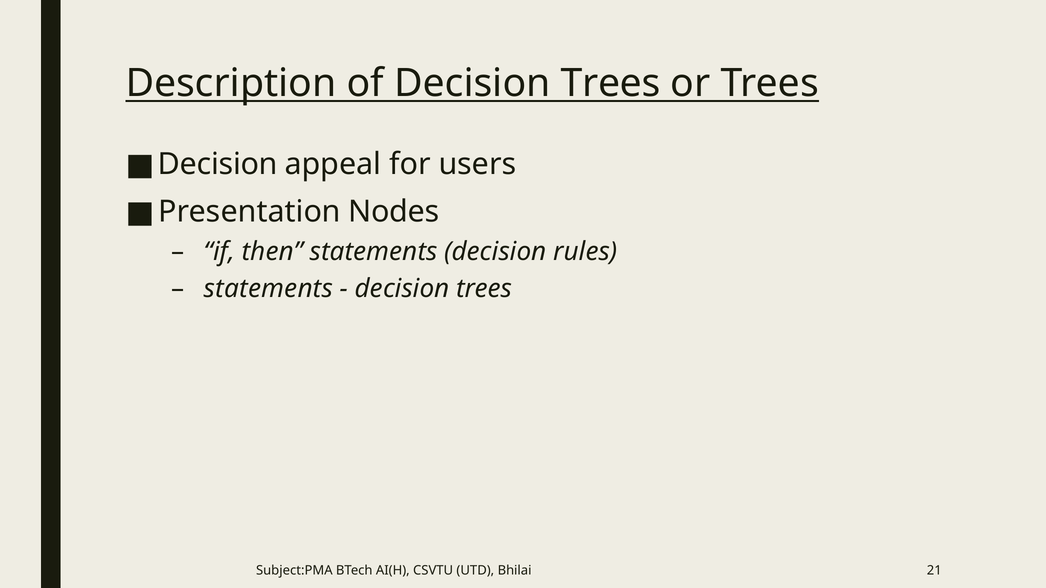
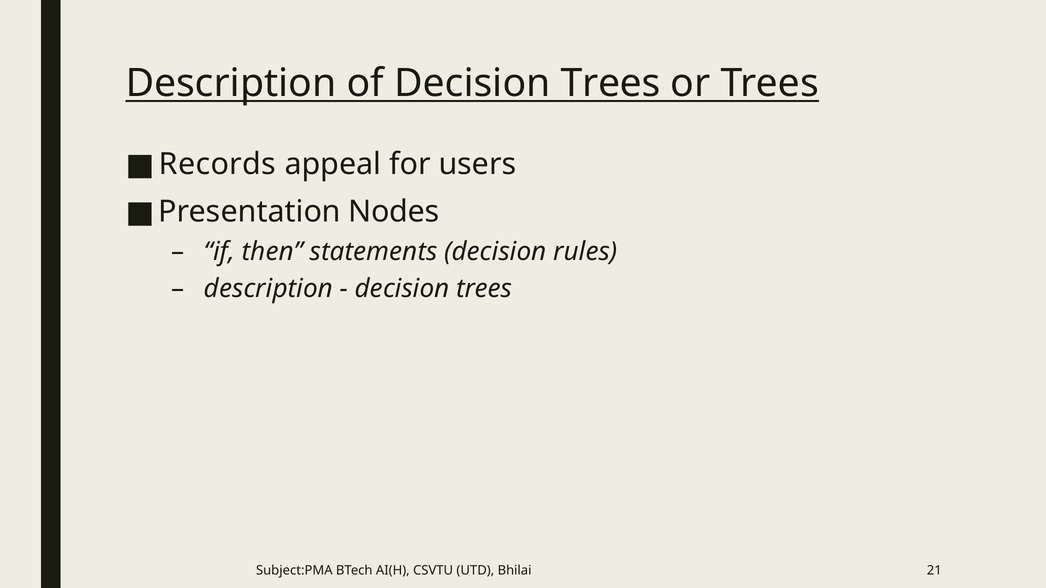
Decision at (218, 164): Decision -> Records
statements at (268, 289): statements -> description
